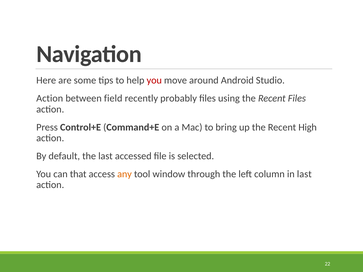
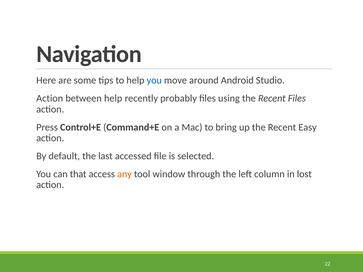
you at (154, 80) colour: red -> blue
between field: field -> help
High: High -> Easy
in last: last -> lost
